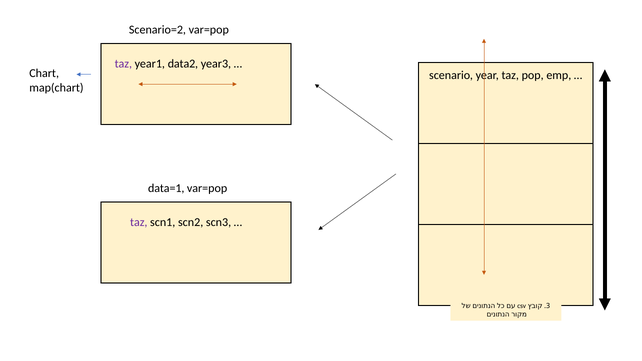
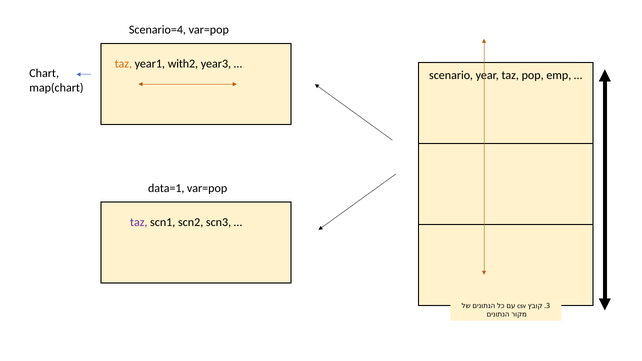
Scenario=2: Scenario=2 -> Scenario=4
taz at (123, 64) colour: purple -> orange
data2: data2 -> with2
